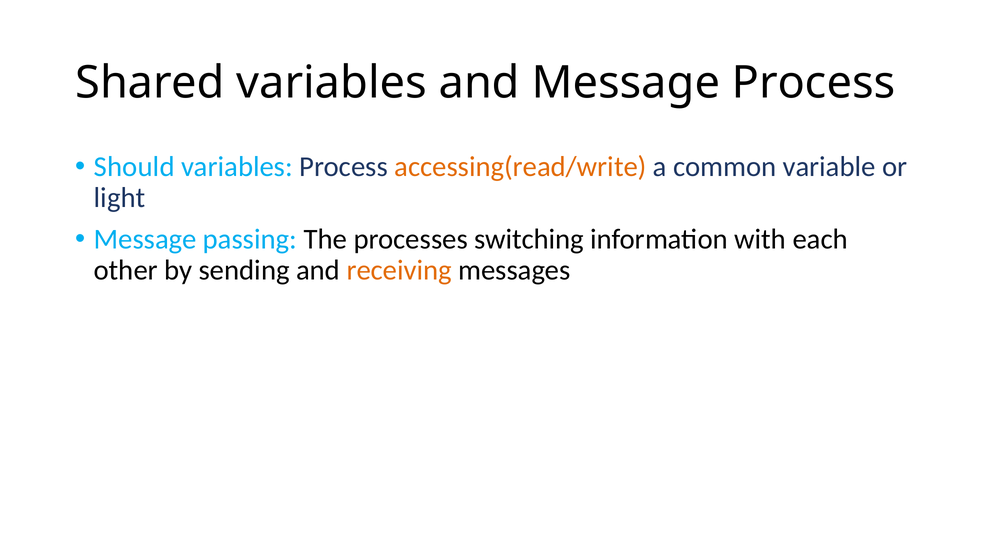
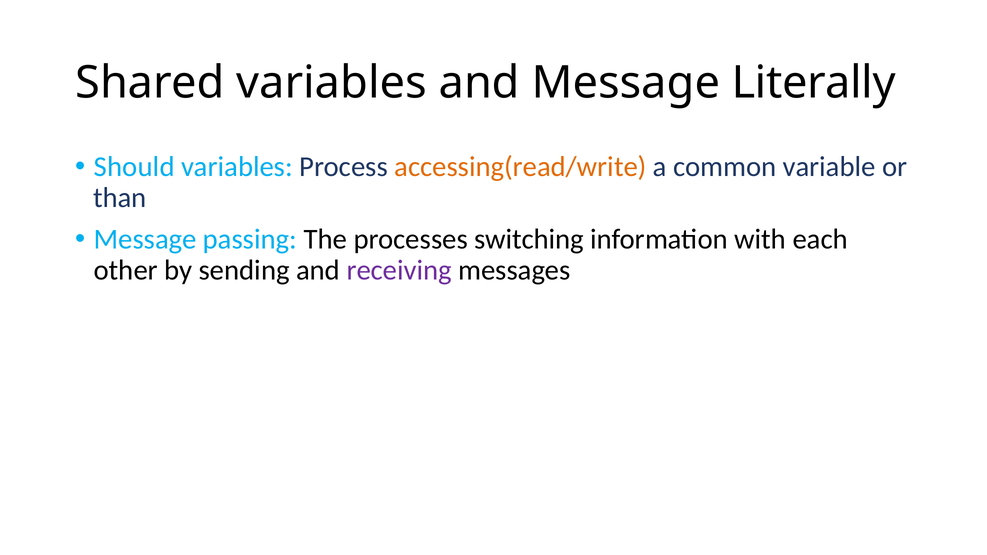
Message Process: Process -> Literally
light: light -> than
receiving colour: orange -> purple
